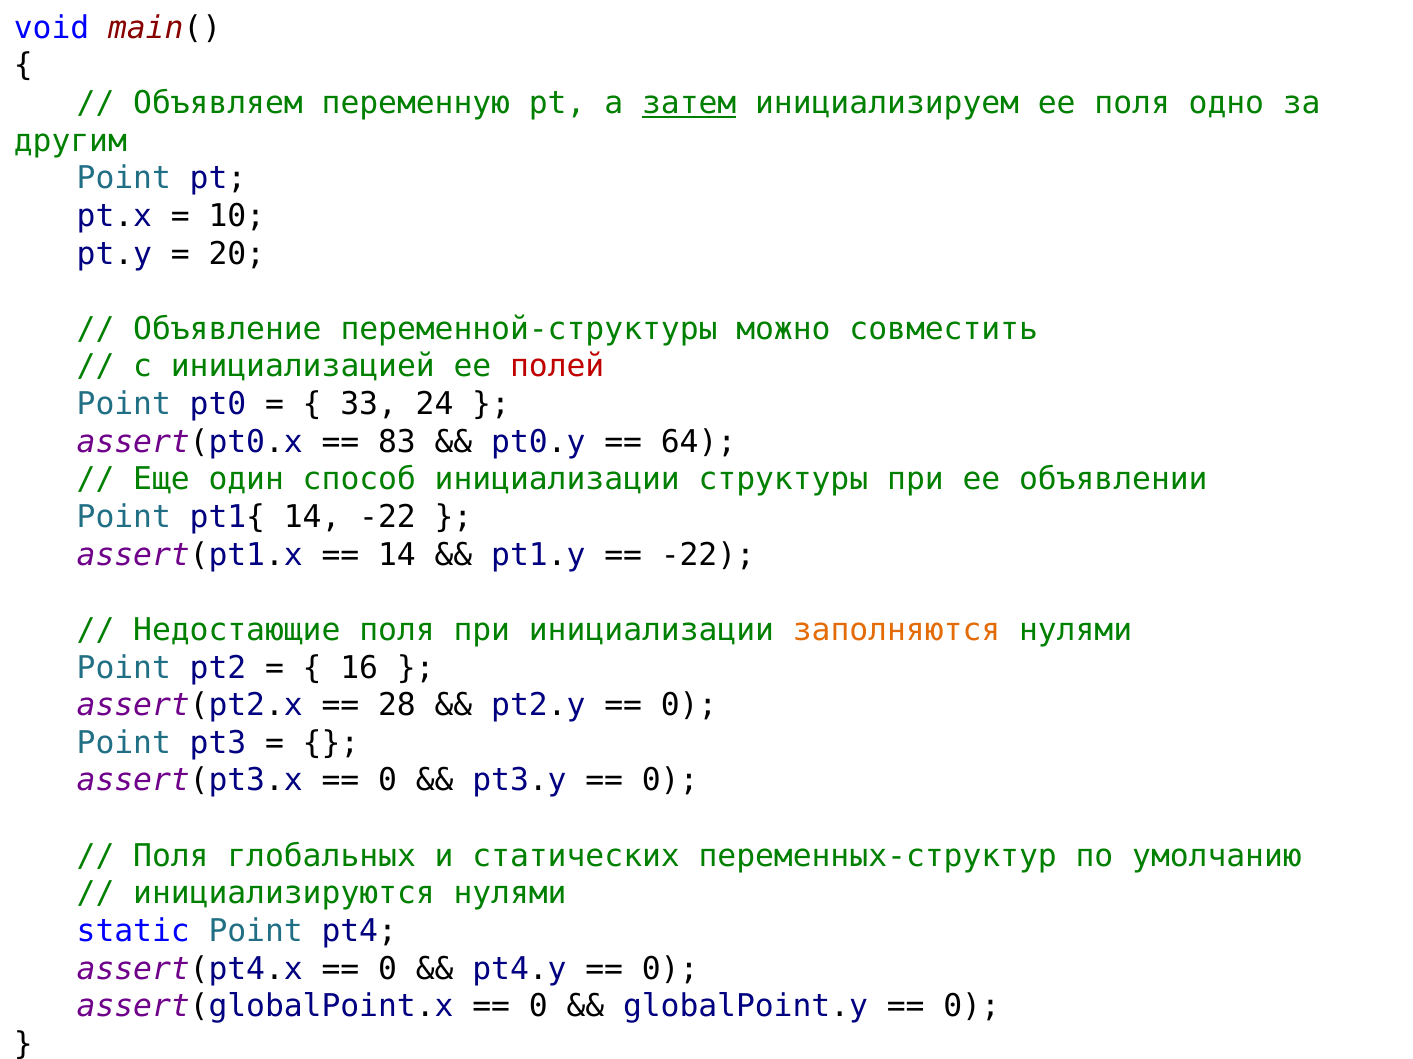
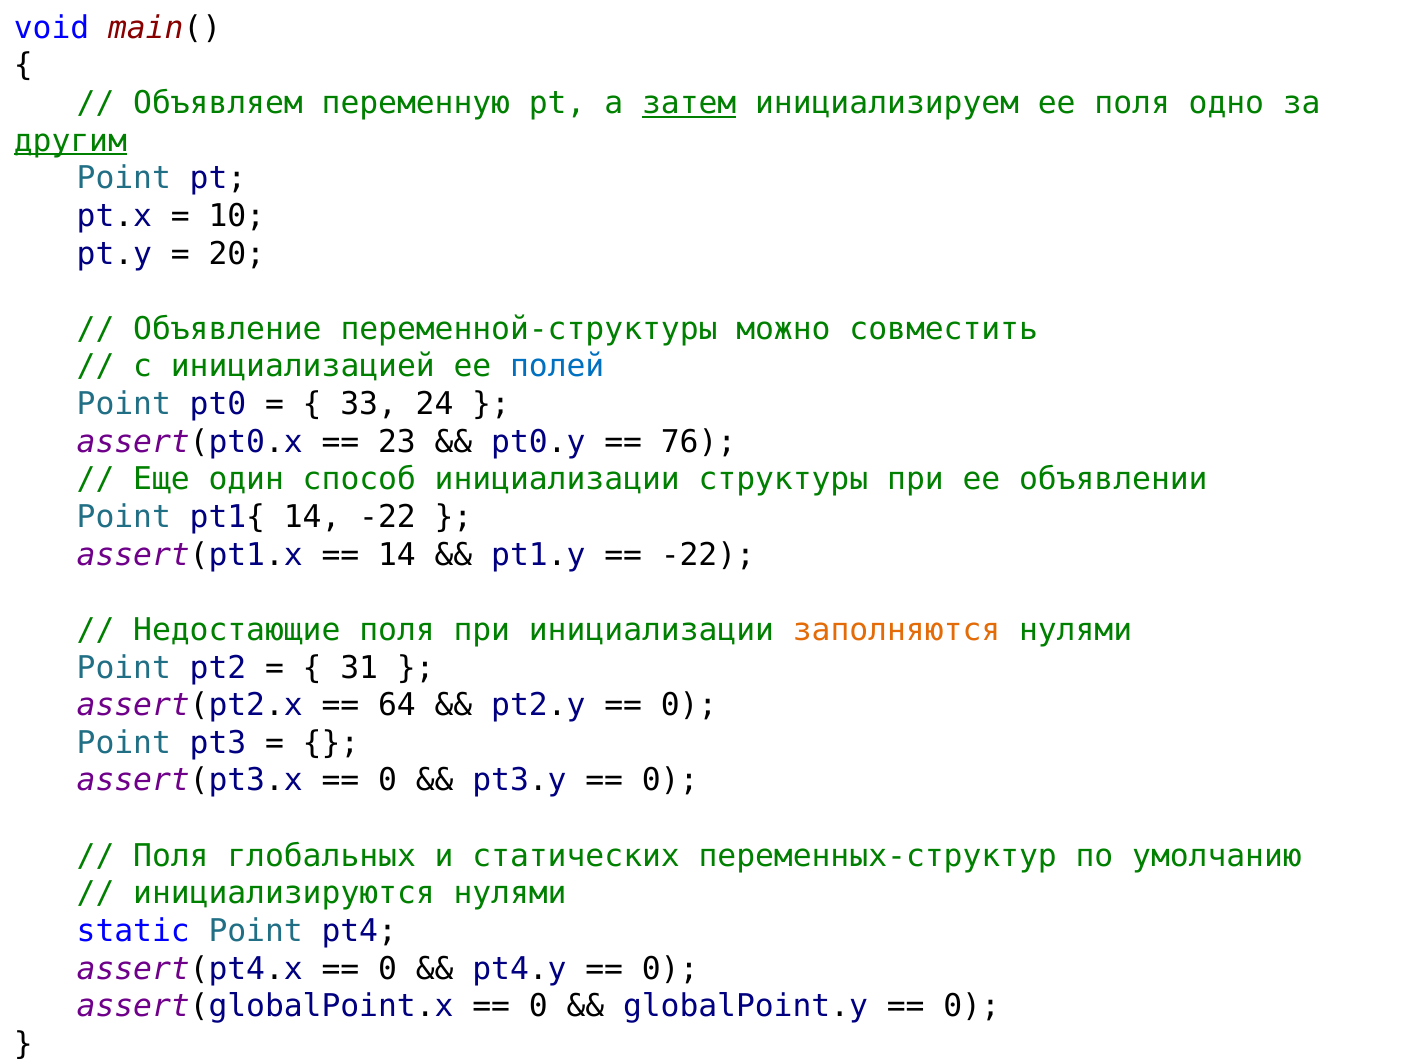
другим underline: none -> present
полей colour: red -> blue
83: 83 -> 23
64: 64 -> 76
16: 16 -> 31
28: 28 -> 64
